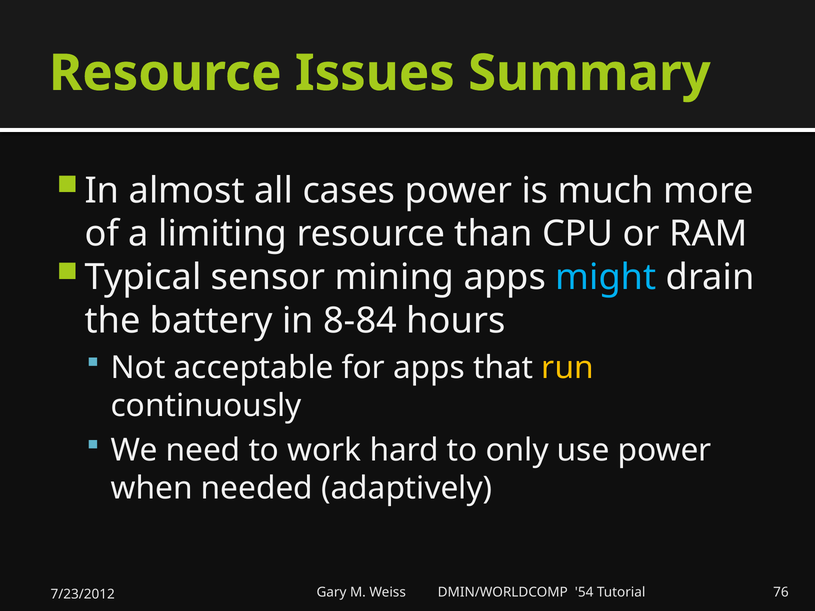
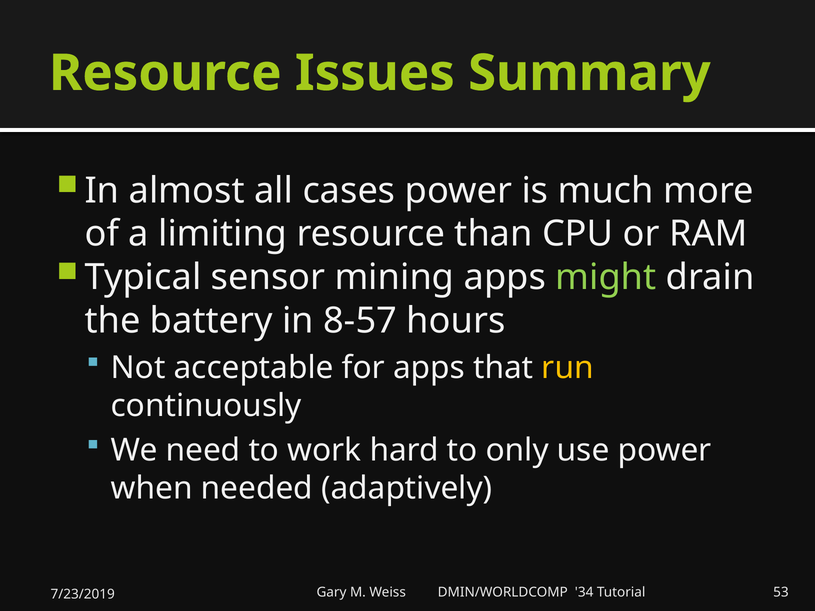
might colour: light blue -> light green
8-84: 8-84 -> 8-57
54: 54 -> 34
76: 76 -> 53
7/23/2012: 7/23/2012 -> 7/23/2019
